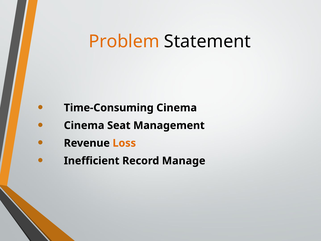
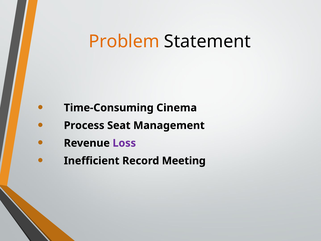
Cinema at (84, 125): Cinema -> Process
Loss colour: orange -> purple
Manage: Manage -> Meeting
